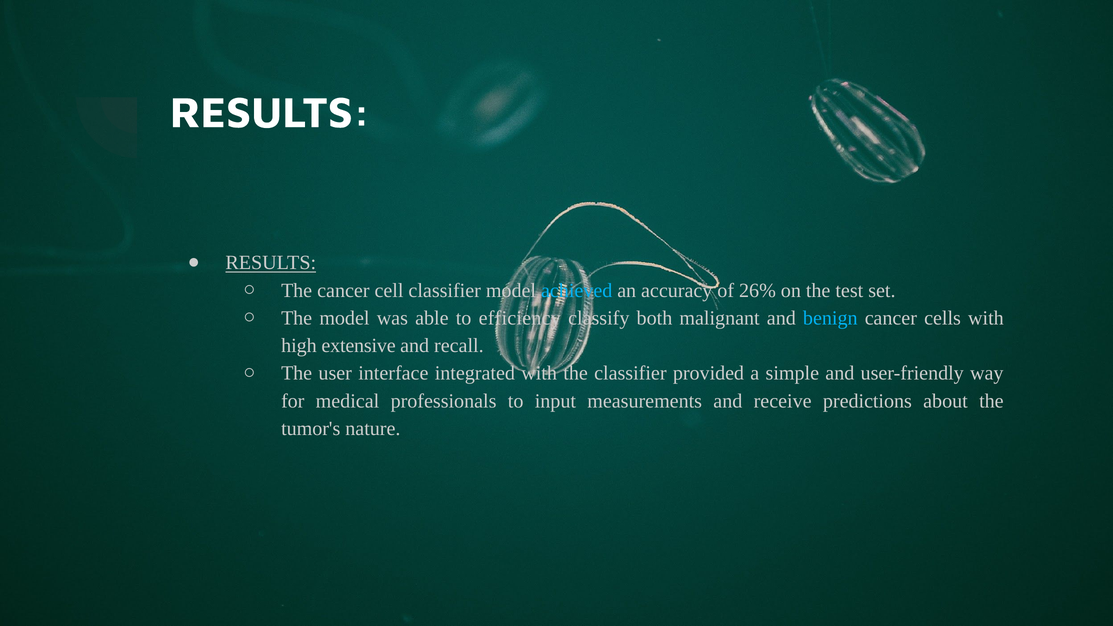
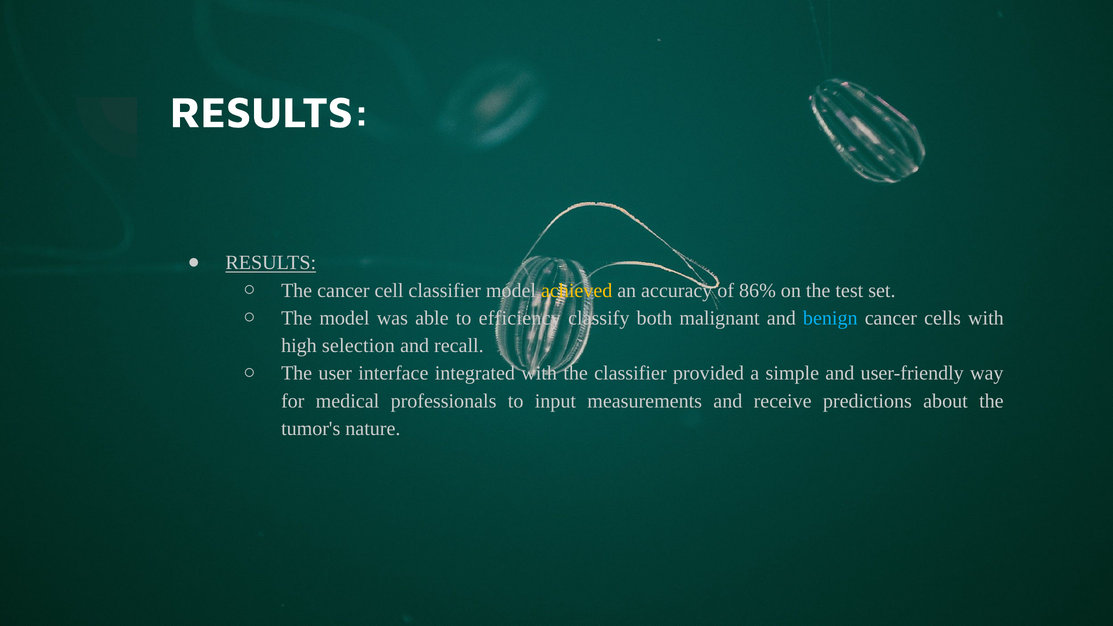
achieved colour: light blue -> yellow
26%: 26% -> 86%
extensive: extensive -> selection
